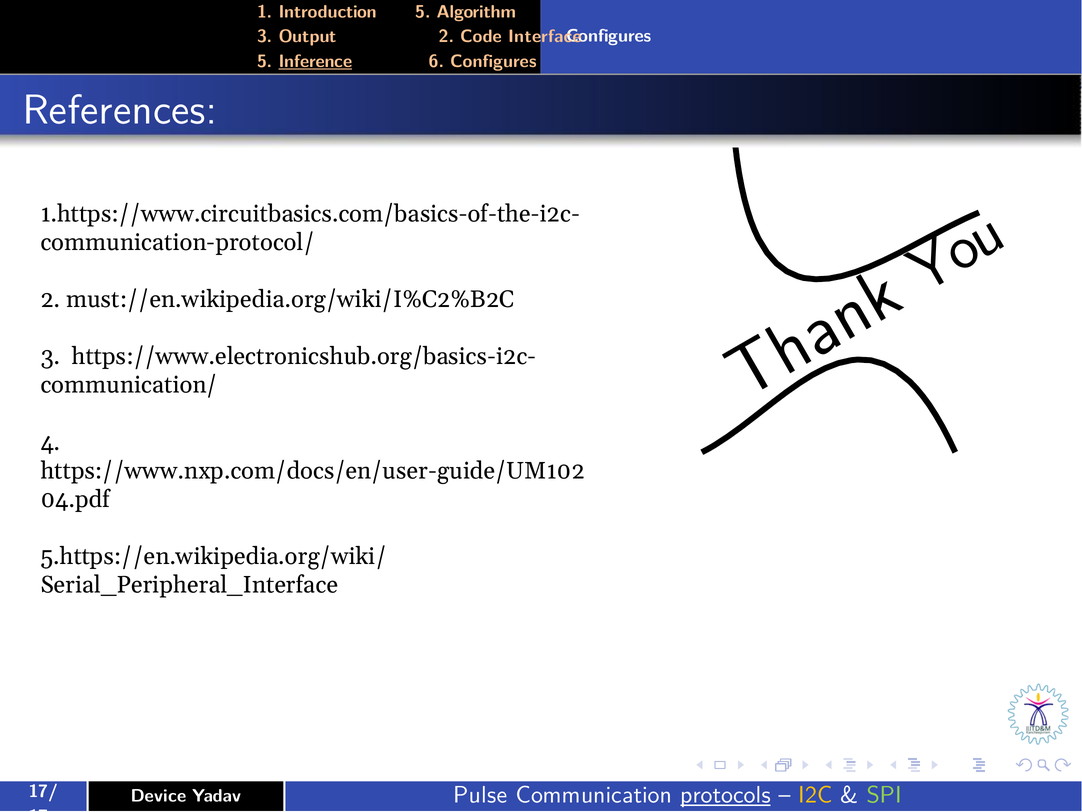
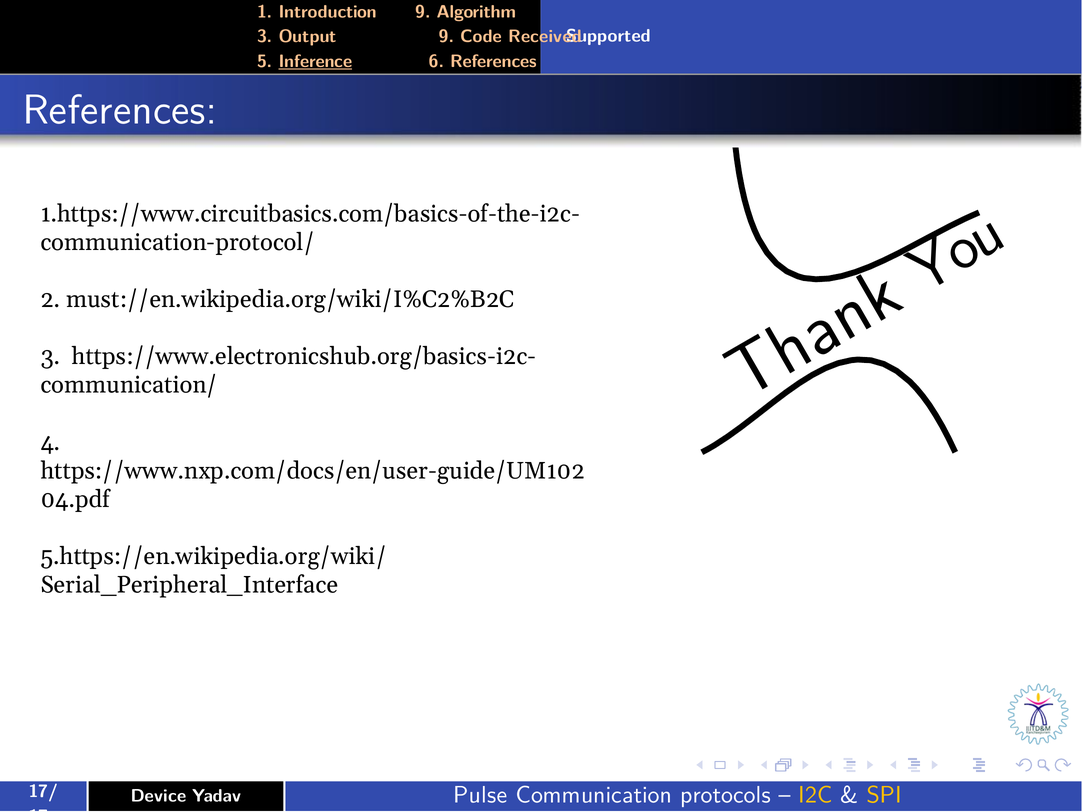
Introduction 5: 5 -> 9
Configures at (609, 36): Configures -> Supported
Output 2: 2 -> 9
Interface: Interface -> Received
6 Configures: Configures -> References
protocols underline: present -> none
SPI colour: light green -> yellow
